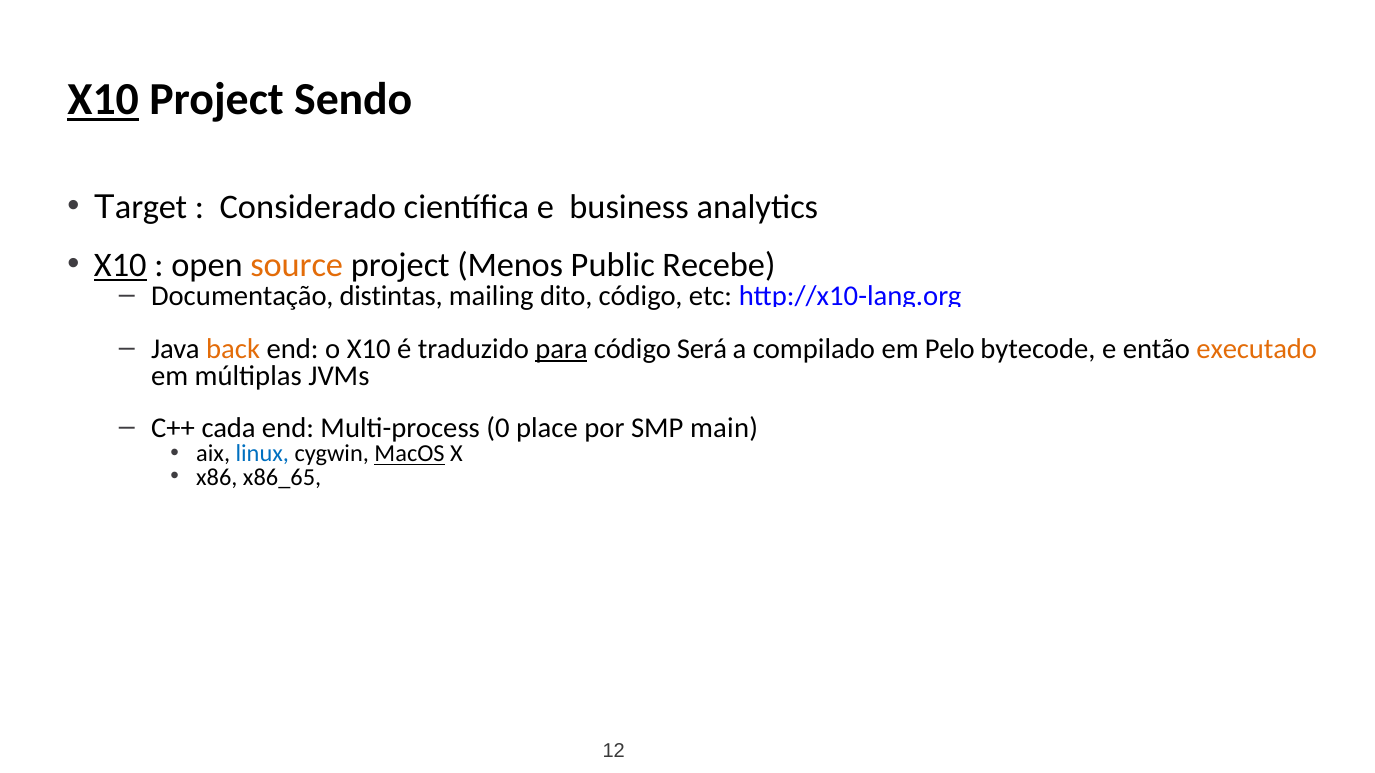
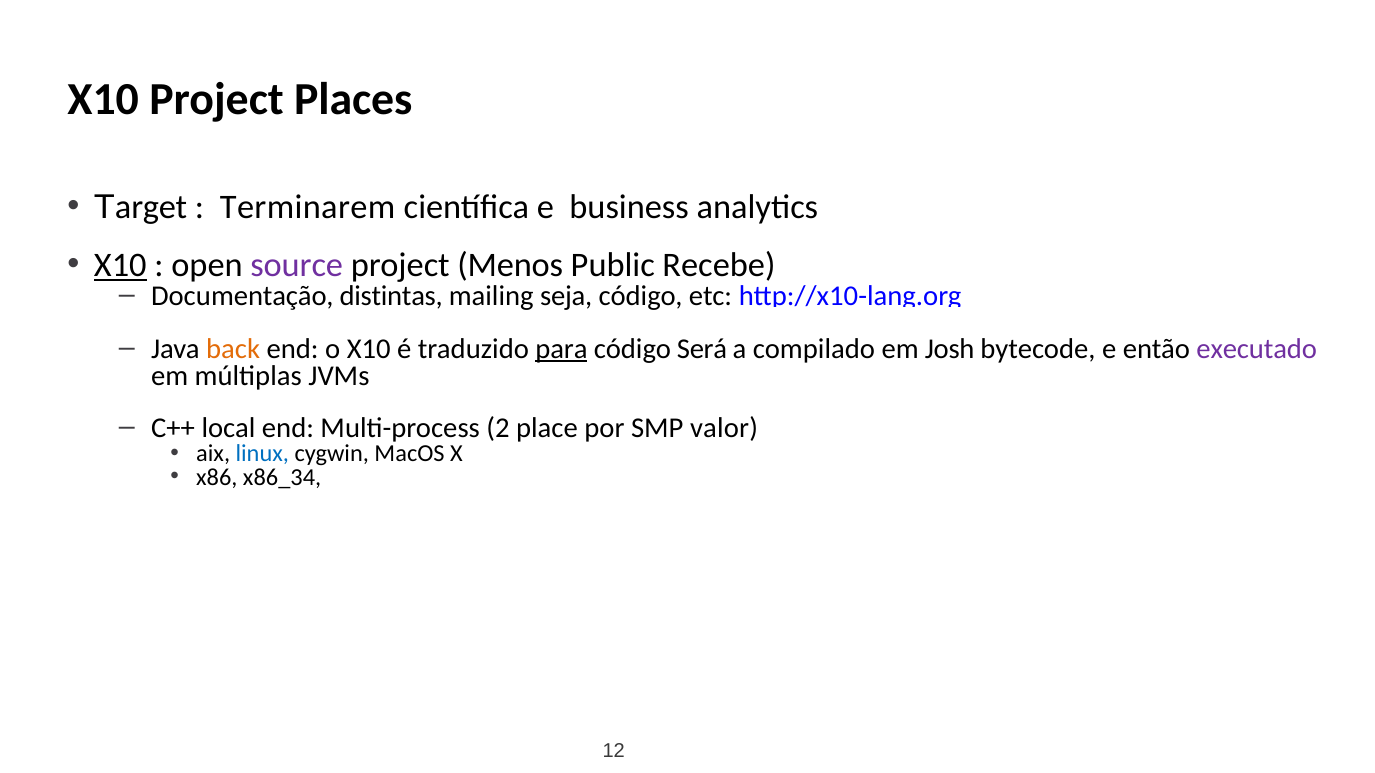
X10 at (103, 99) underline: present -> none
Sendo: Sendo -> Places
Considerado: Considerado -> Terminarem
source colour: orange -> purple
dito: dito -> seja
Pelo: Pelo -> Josh
executado colour: orange -> purple
cada: cada -> local
0: 0 -> 2
main: main -> valor
MacOS underline: present -> none
x86_65: x86_65 -> x86_34
